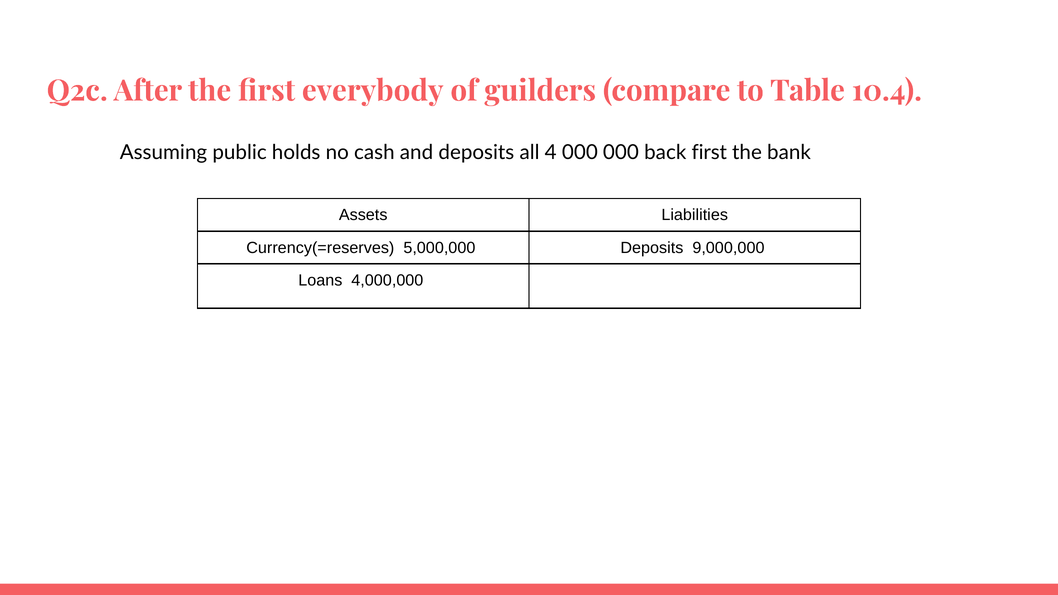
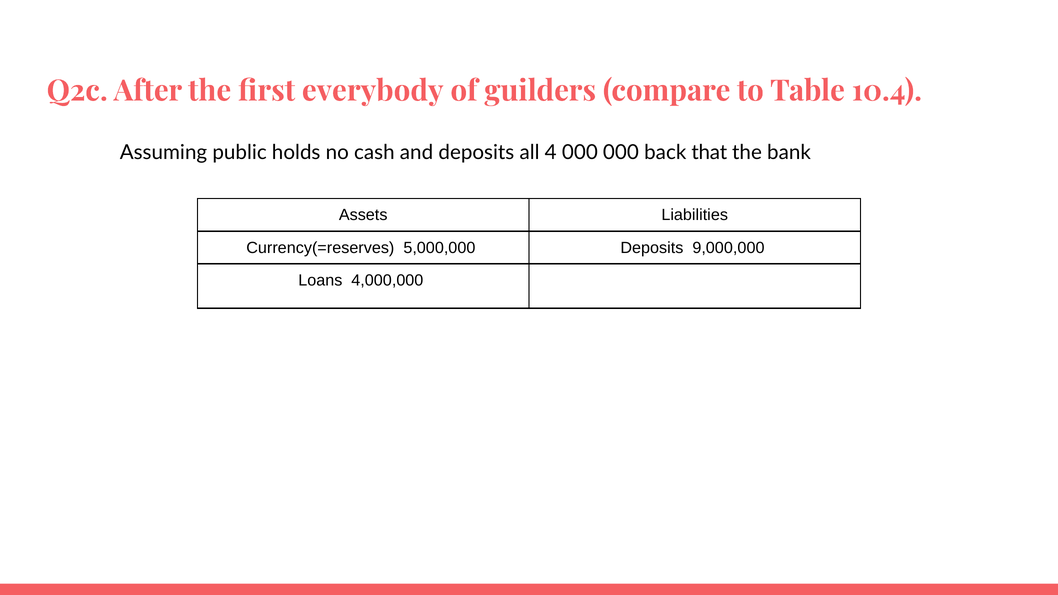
back first: first -> that
